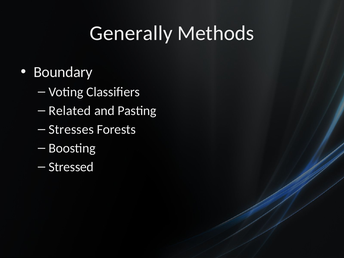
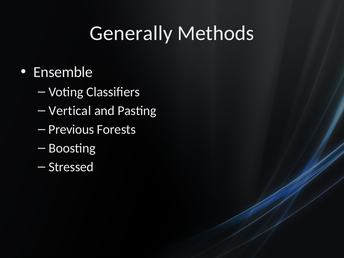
Boundary: Boundary -> Ensemble
Related: Related -> Vertical
Stresses: Stresses -> Previous
